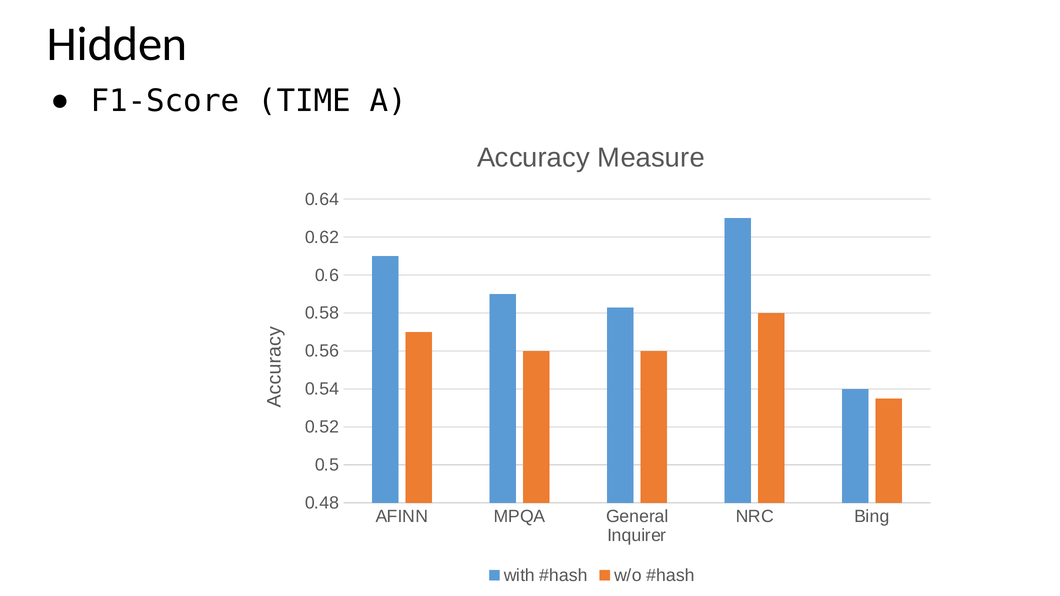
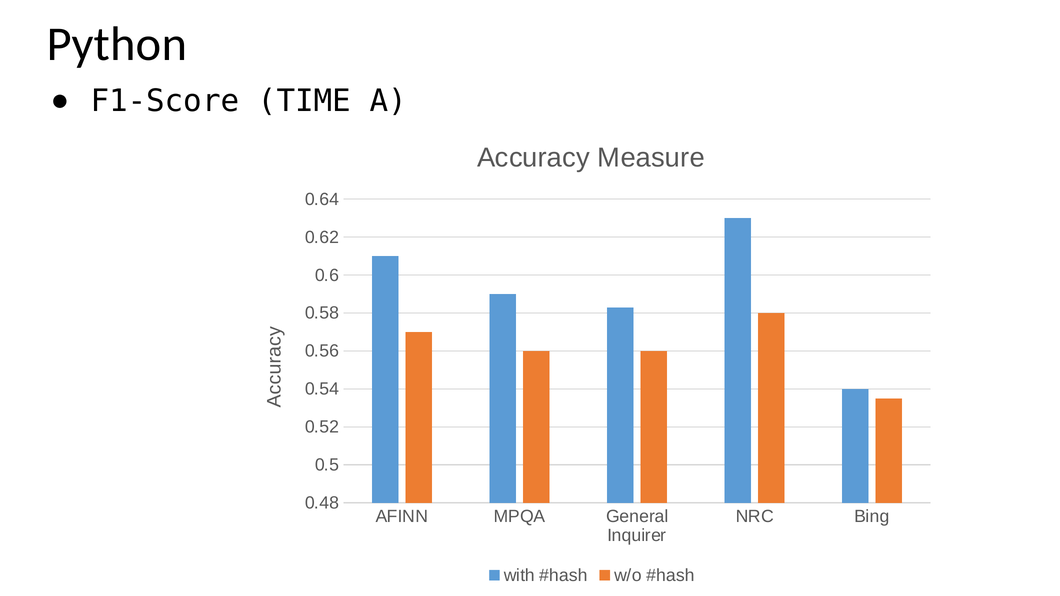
Hidden: Hidden -> Python
